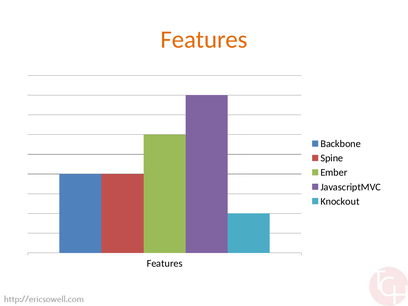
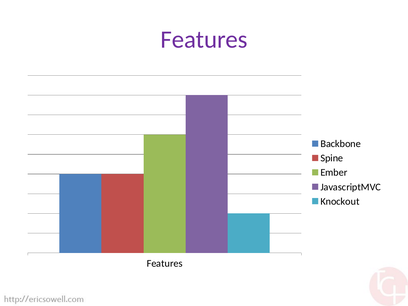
Features at (204, 39) colour: orange -> purple
